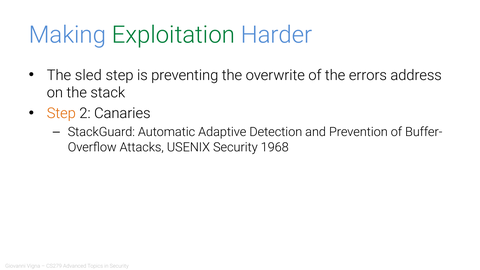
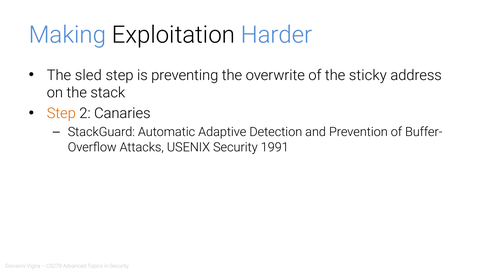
Exploitation colour: green -> black
errors: errors -> sticky
1968: 1968 -> 1991
